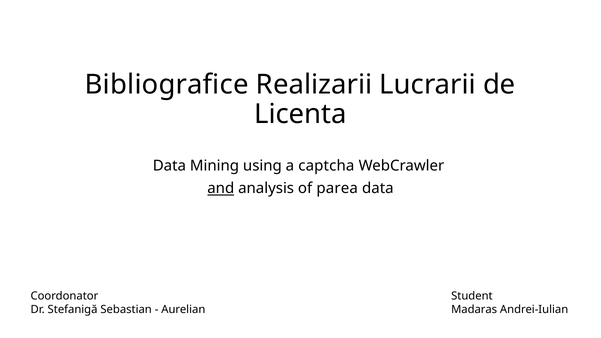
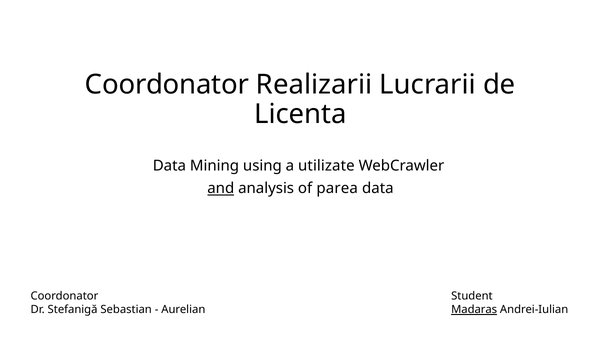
Bibliografice at (167, 85): Bibliografice -> Coordonator
captcha: captcha -> utilizate
Madaras underline: none -> present
